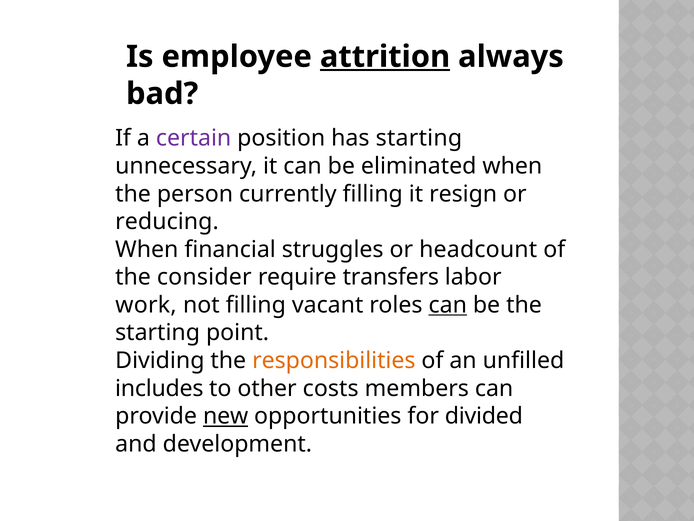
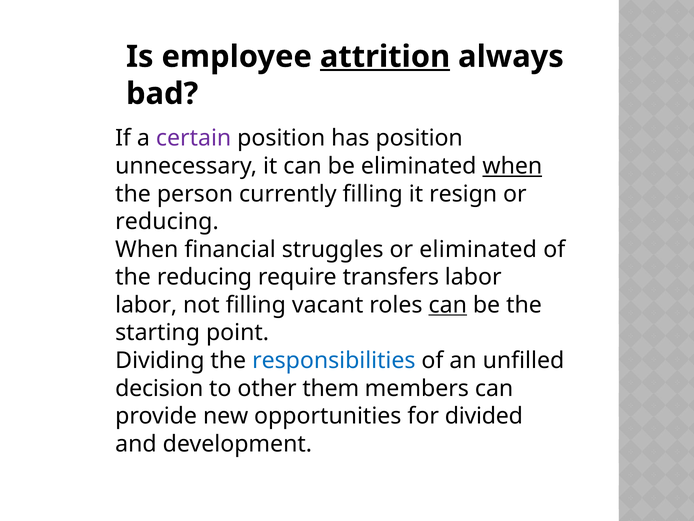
has starting: starting -> position
when at (512, 166) underline: none -> present
or headcount: headcount -> eliminated
the consider: consider -> reducing
work at (146, 305): work -> labor
responsibilities colour: orange -> blue
includes: includes -> decision
costs: costs -> them
new underline: present -> none
